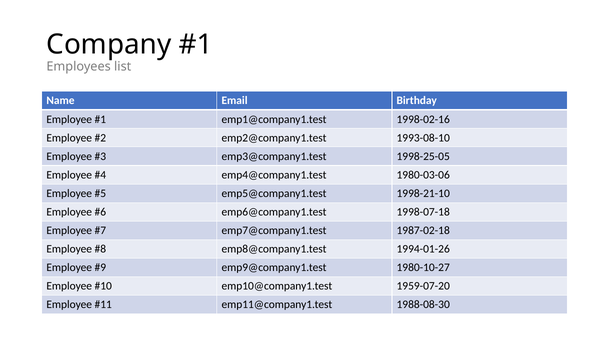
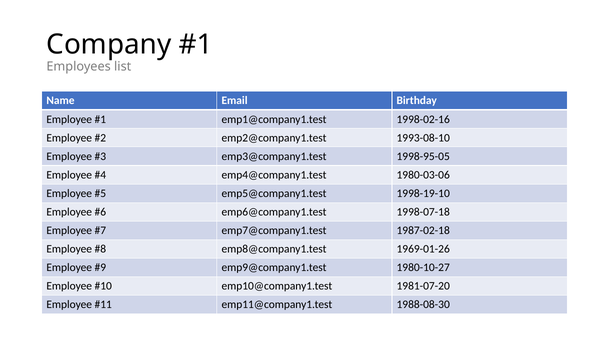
1998-25-05: 1998-25-05 -> 1998-95-05
1998-21-10: 1998-21-10 -> 1998-19-10
1994-01-26: 1994-01-26 -> 1969-01-26
1959-07-20: 1959-07-20 -> 1981-07-20
